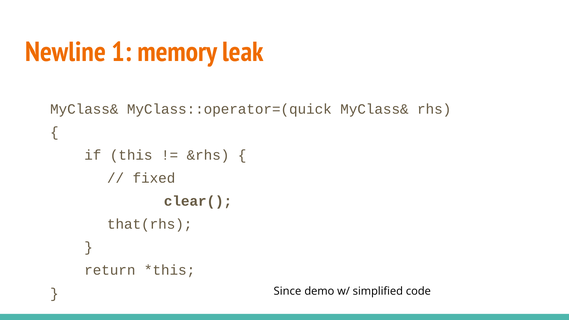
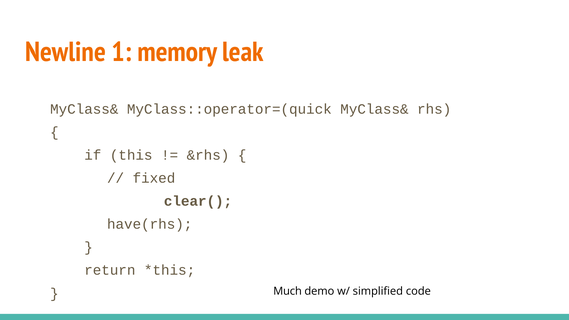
that(rhs: that(rhs -> have(rhs
Since: Since -> Much
